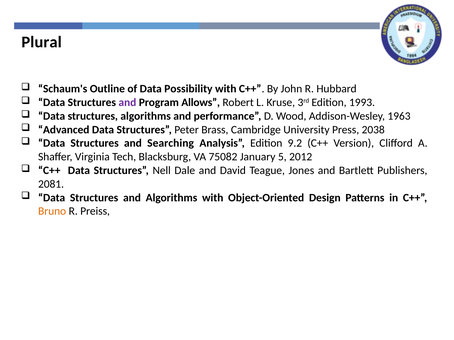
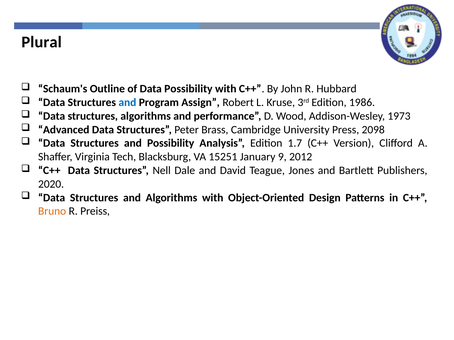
and at (127, 103) colour: purple -> blue
Allows: Allows -> Assign
1993: 1993 -> 1986
1963: 1963 -> 1973
2038: 2038 -> 2098
and Searching: Searching -> Possibility
9.2: 9.2 -> 1.7
75082: 75082 -> 15251
5: 5 -> 9
2081: 2081 -> 2020
